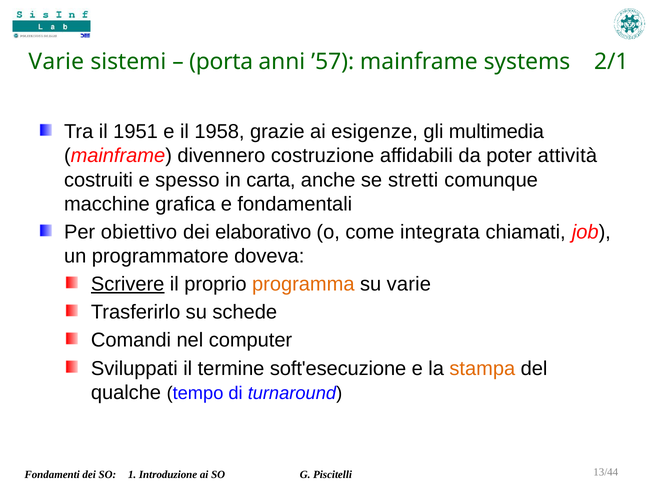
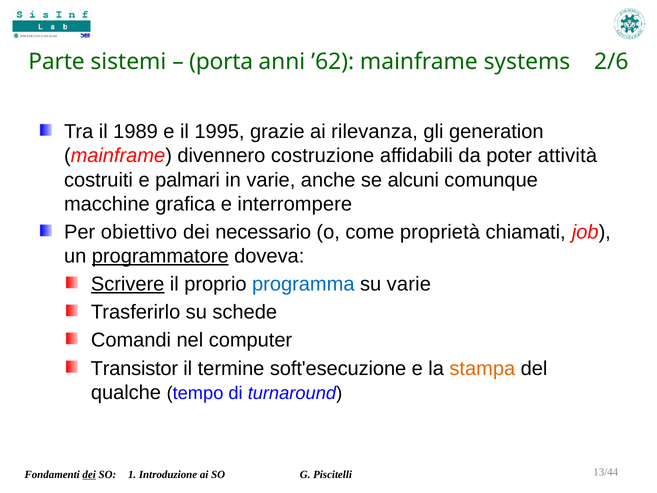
Varie at (56, 62): Varie -> Parte
’57: ’57 -> ’62
2/1: 2/1 -> 2/6
1951: 1951 -> 1989
1958: 1958 -> 1995
esigenze: esigenze -> rilevanza
multimedia: multimedia -> generation
spesso: spesso -> palmari
in carta: carta -> varie
stretti: stretti -> alcuni
fondamentali: fondamentali -> interrompere
elaborativo: elaborativo -> necessario
integrata: integrata -> proprietà
programmatore underline: none -> present
programma colour: orange -> blue
Sviluppati: Sviluppati -> Transistor
dei at (89, 474) underline: none -> present
